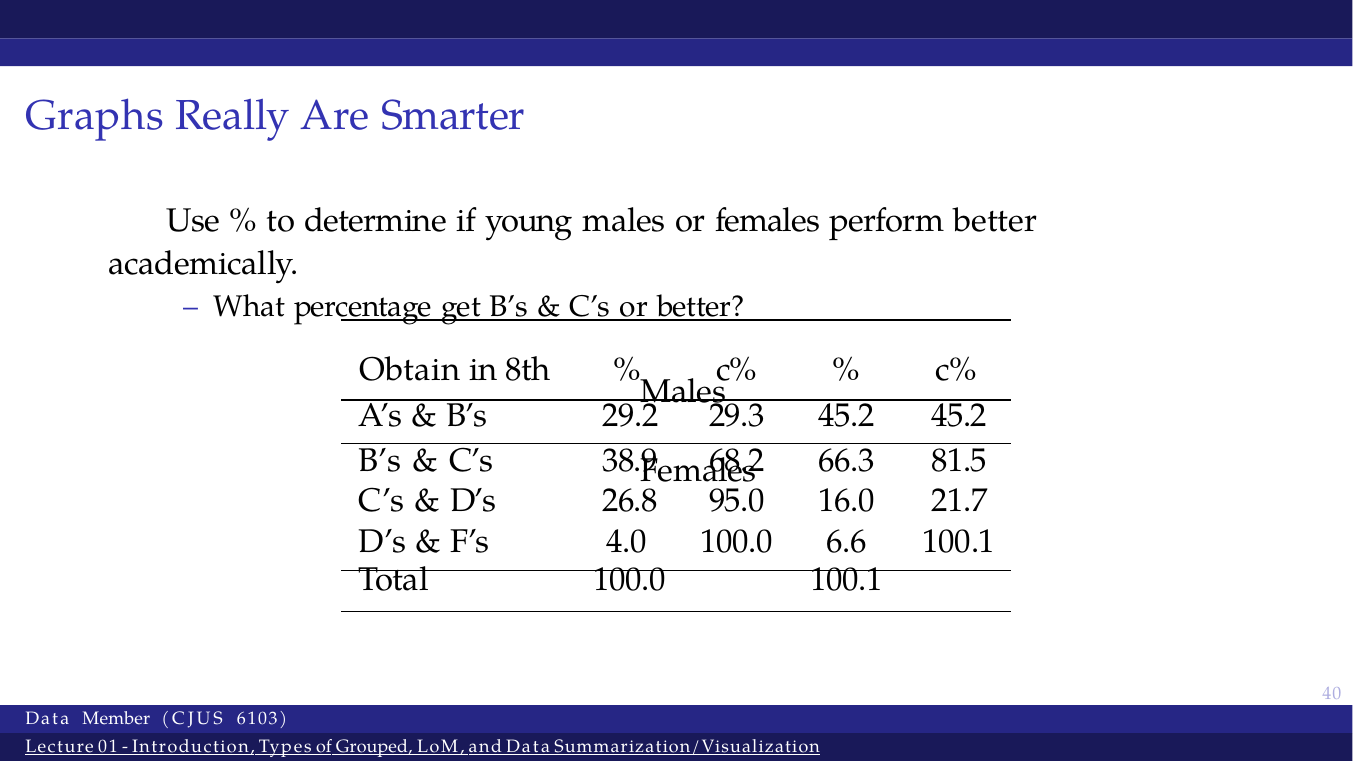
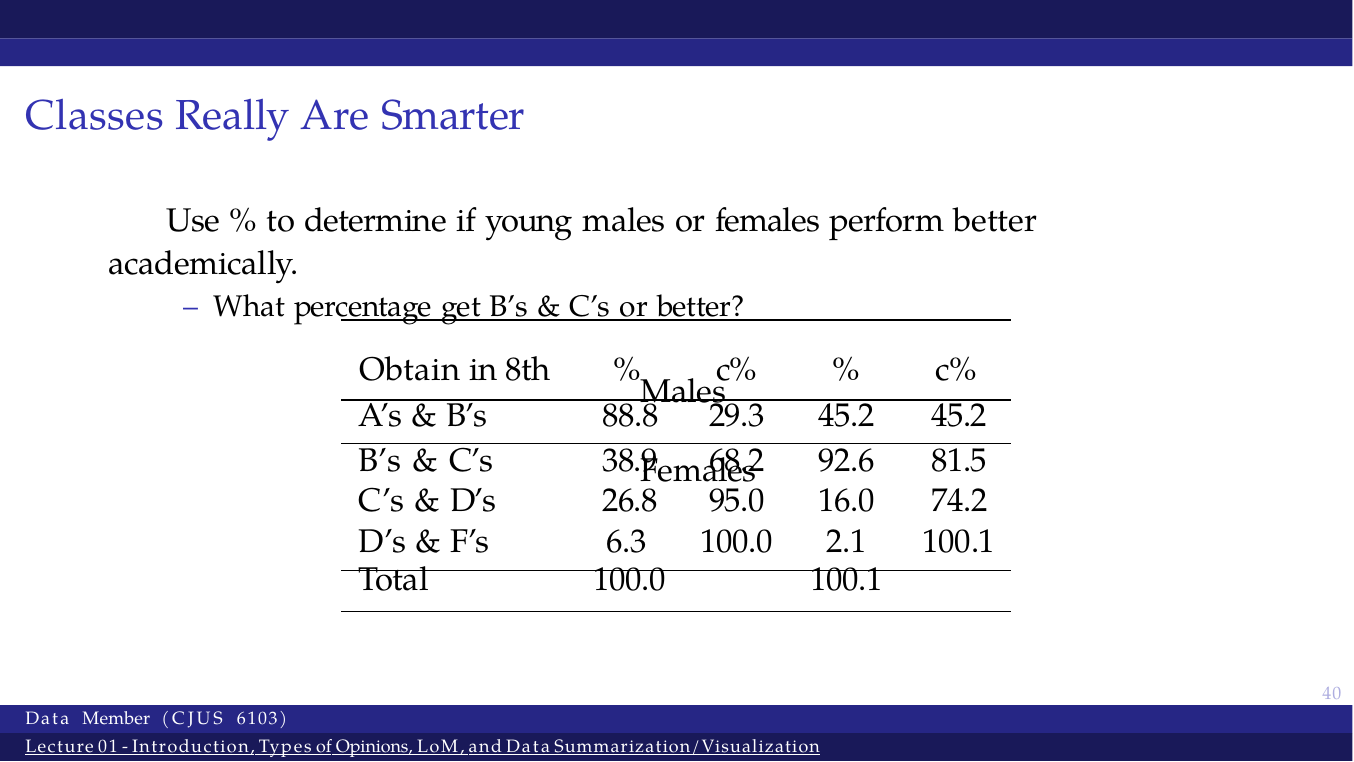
Graphs: Graphs -> Classes
29.2: 29.2 -> 88.8
66.3: 66.3 -> 92.6
21.7: 21.7 -> 74.2
4.0: 4.0 -> 6.3
6.6: 6.6 -> 2.1
Grouped: Grouped -> Opinions
